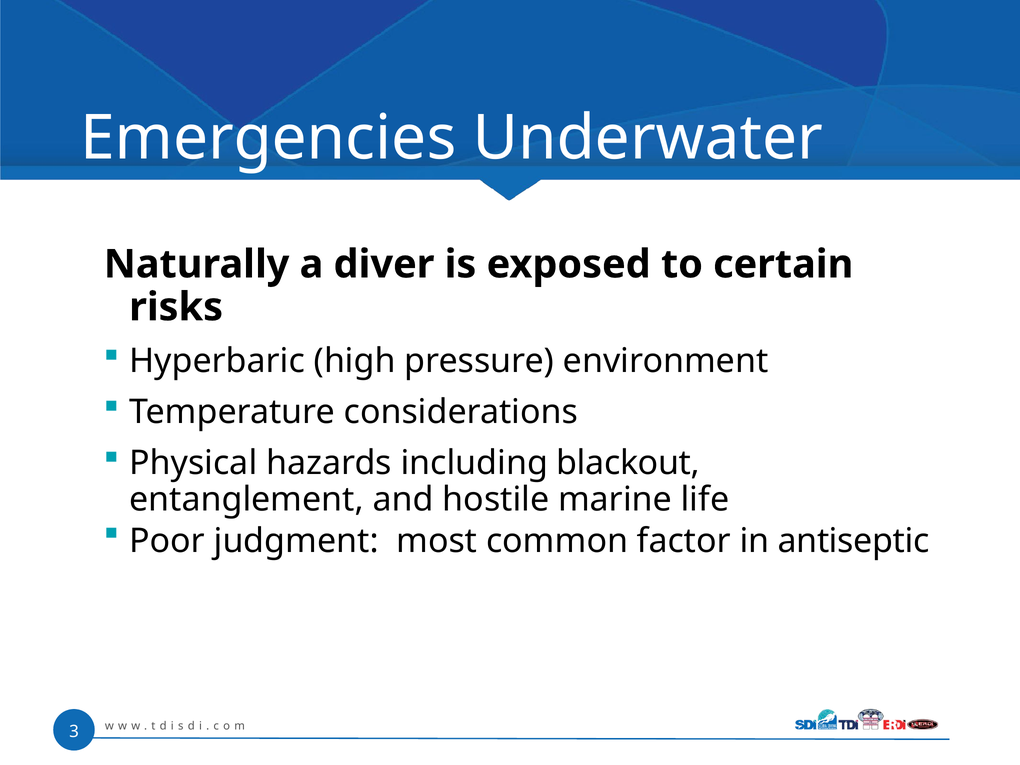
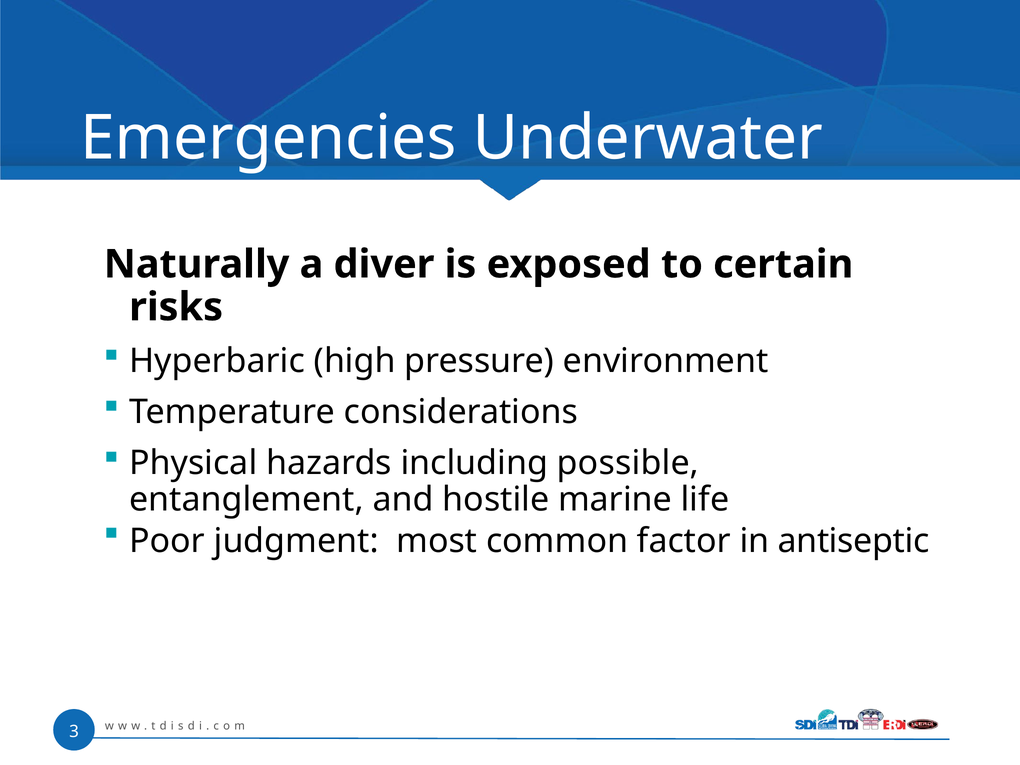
blackout: blackout -> possible
